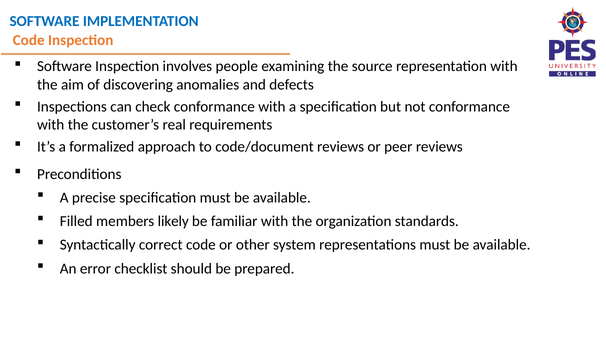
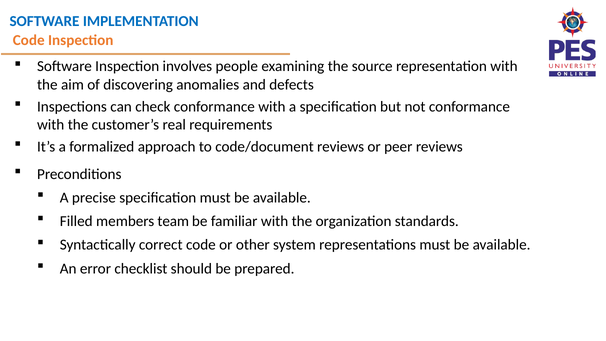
likely: likely -> team
